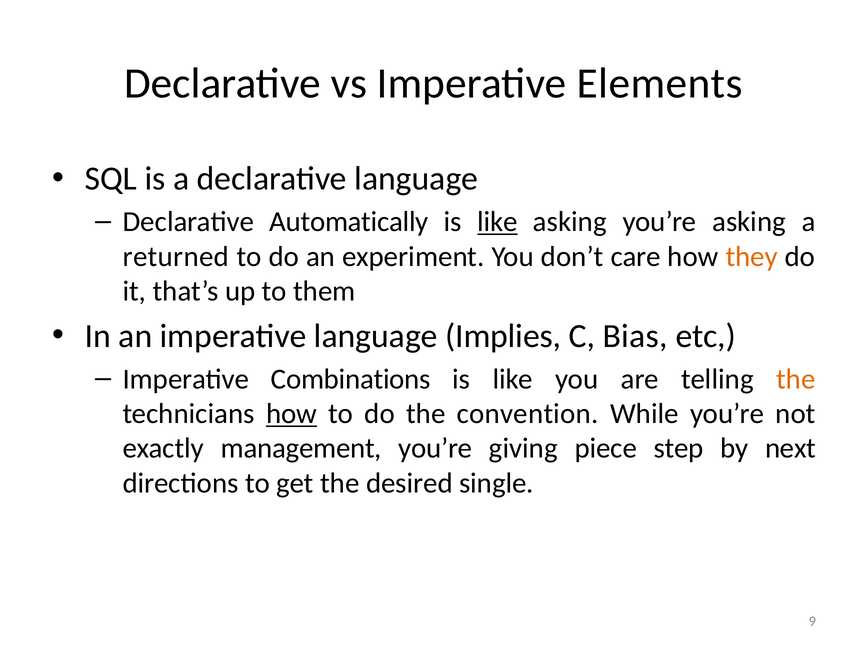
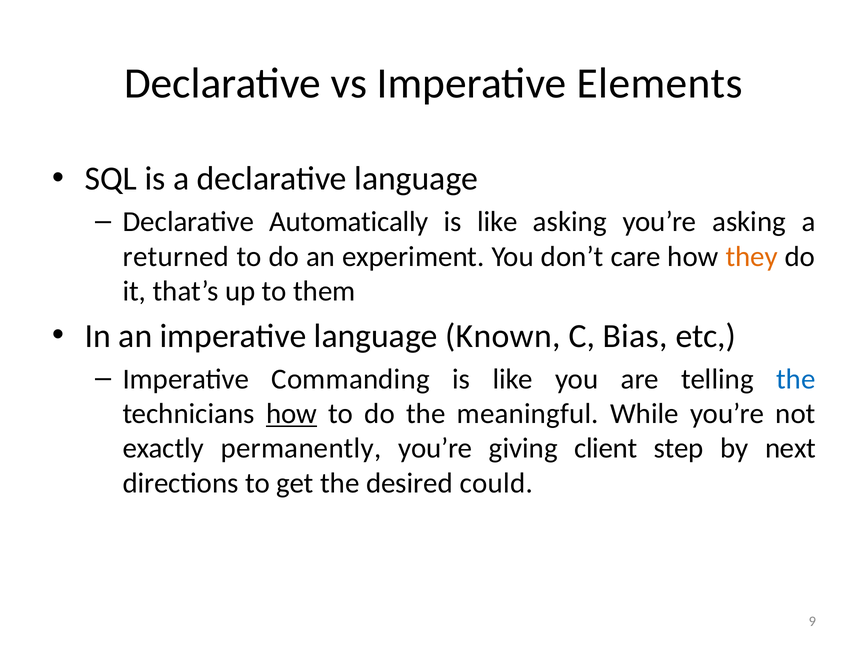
like at (497, 222) underline: present -> none
Implies: Implies -> Known
Combinations: Combinations -> Commanding
the at (796, 379) colour: orange -> blue
convention: convention -> meaningful
management: management -> permanently
piece: piece -> client
single: single -> could
